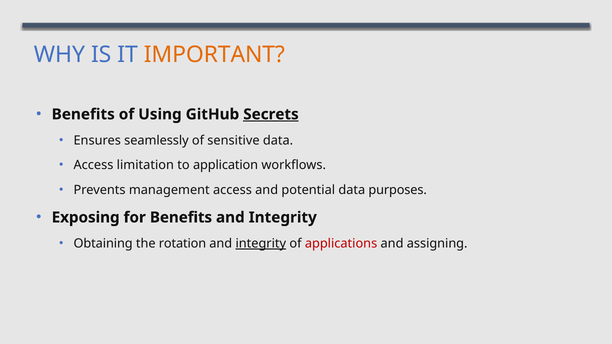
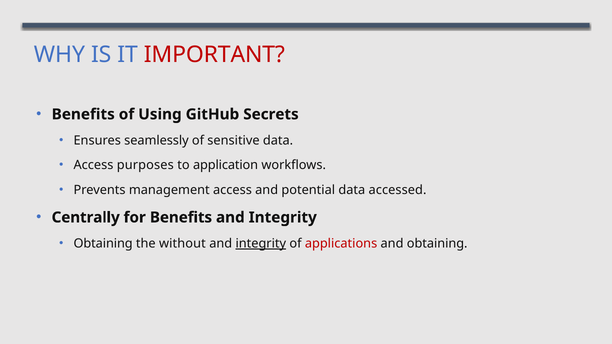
IMPORTANT colour: orange -> red
Secrets underline: present -> none
limitation: limitation -> purposes
purposes: purposes -> accessed
Exposing: Exposing -> Centrally
rotation: rotation -> without
and assigning: assigning -> obtaining
